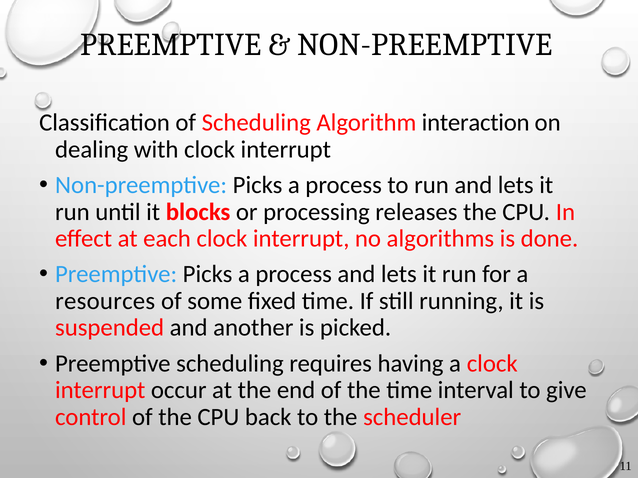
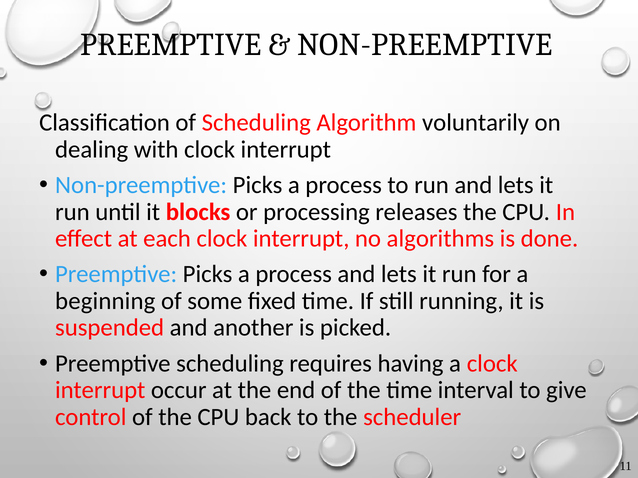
interaction: interaction -> voluntarily
resources: resources -> beginning
